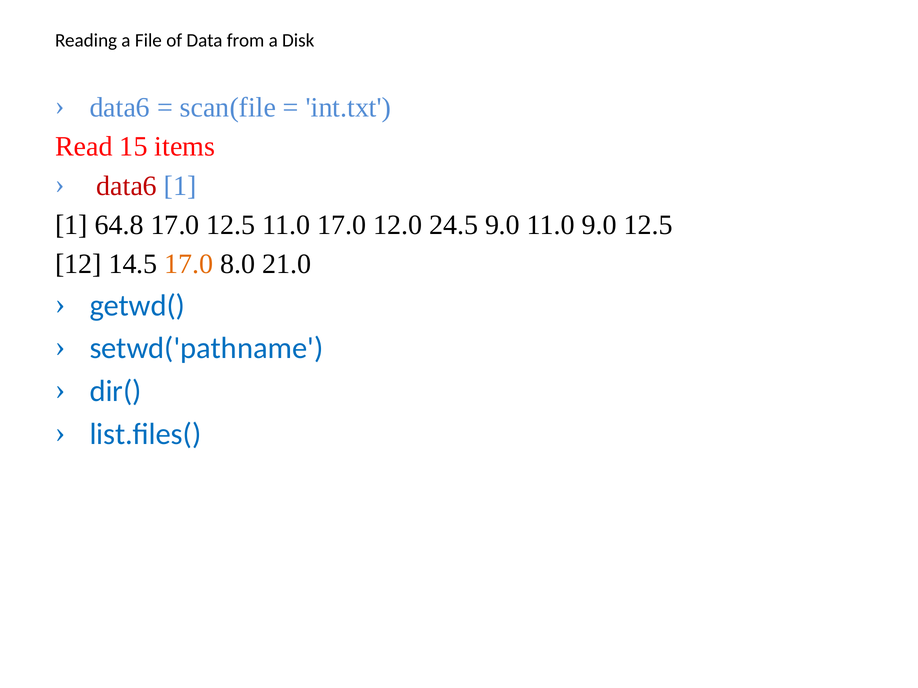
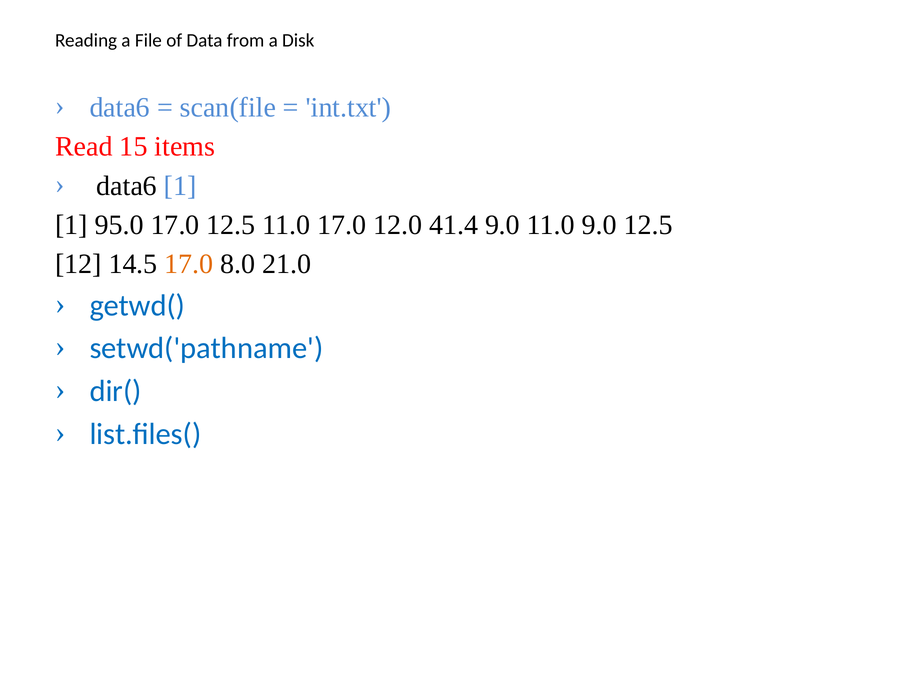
data6 at (127, 186) colour: red -> black
64.8: 64.8 -> 95.0
24.5: 24.5 -> 41.4
